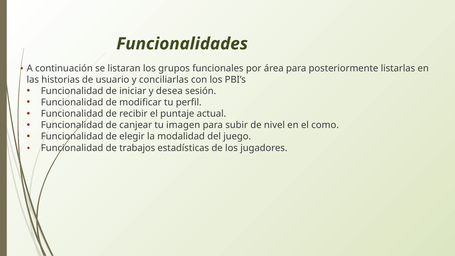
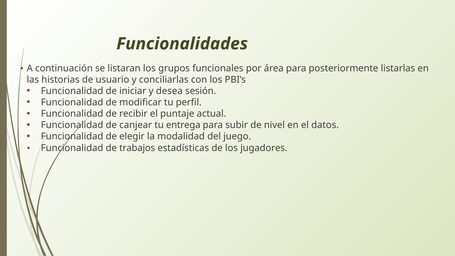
imagen: imagen -> entrega
como: como -> datos
